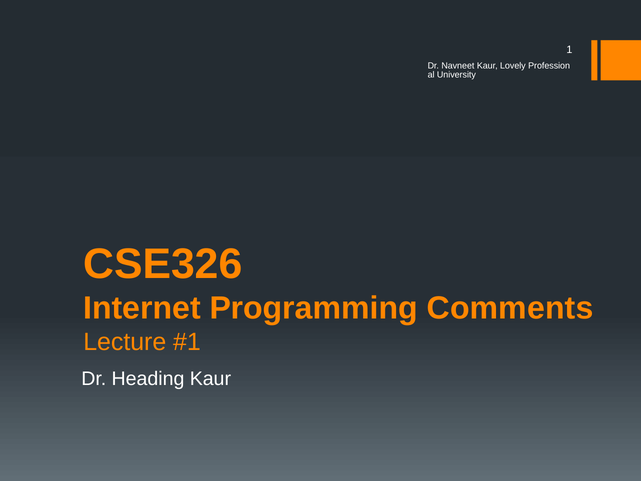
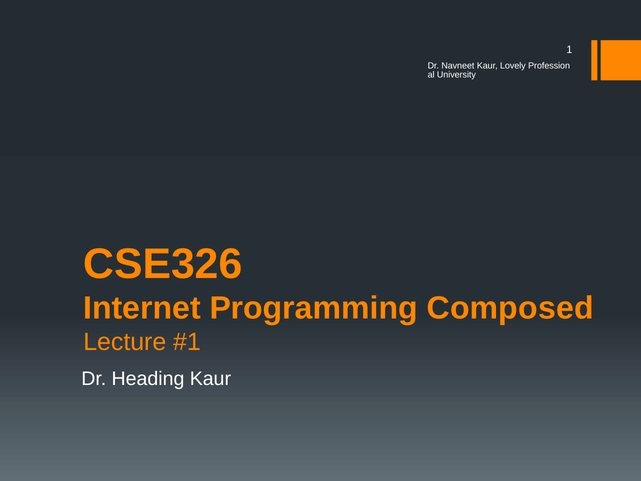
Comments: Comments -> Composed
